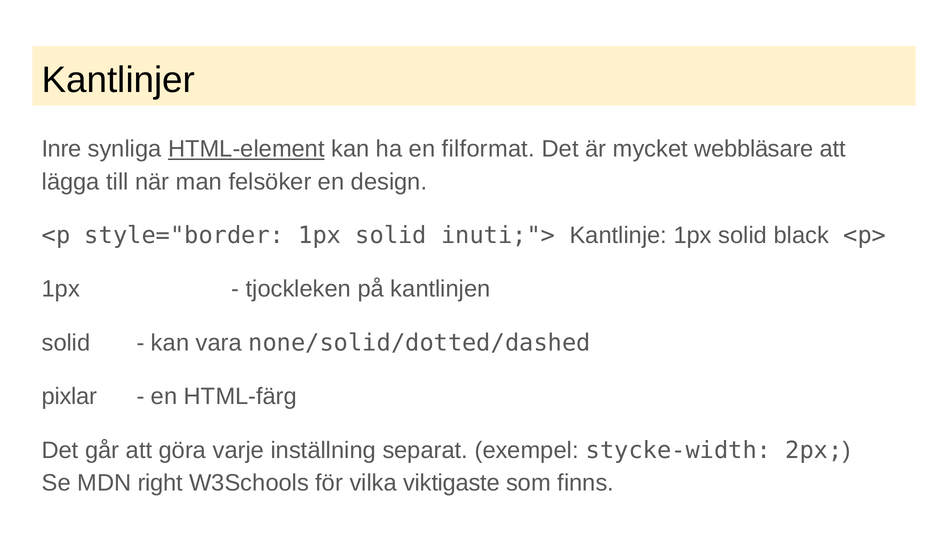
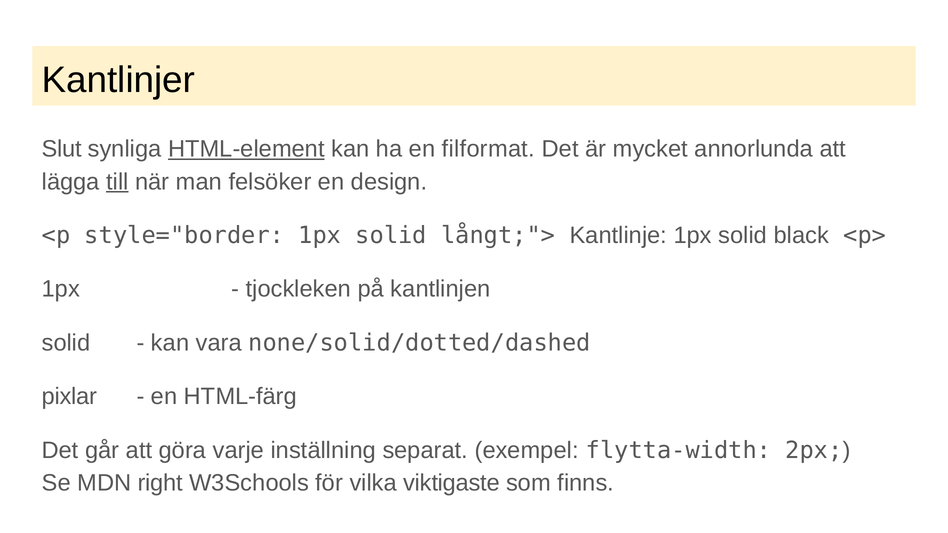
Inre: Inre -> Slut
webbläsare: webbläsare -> annorlunda
till underline: none -> present
inuti;">: inuti;"> -> långt;">
stycke-width: stycke-width -> flytta-width
